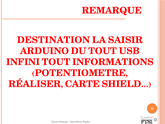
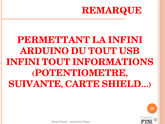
DESTINATION: DESTINATION -> PERMETTANT
LA SAISIR: SAISIR -> INFINI
RÉALISER: RÉALISER -> SUIVANTE
